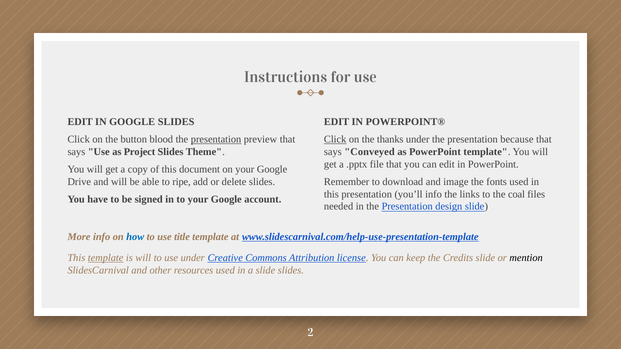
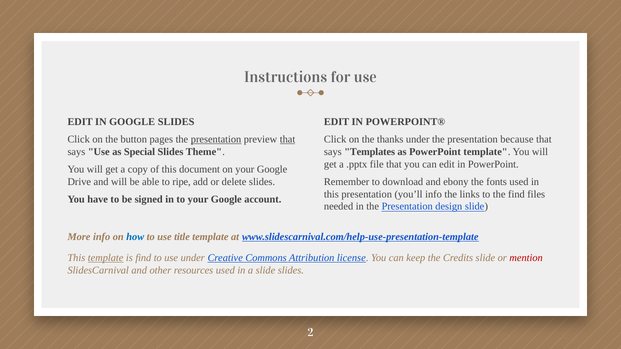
blood: blood -> pages
that at (288, 139) underline: none -> present
Click at (335, 139) underline: present -> none
Project: Project -> Special
Conveyed: Conveyed -> Templates
image: image -> ebony
the coal: coal -> find
is will: will -> find
mention colour: black -> red
